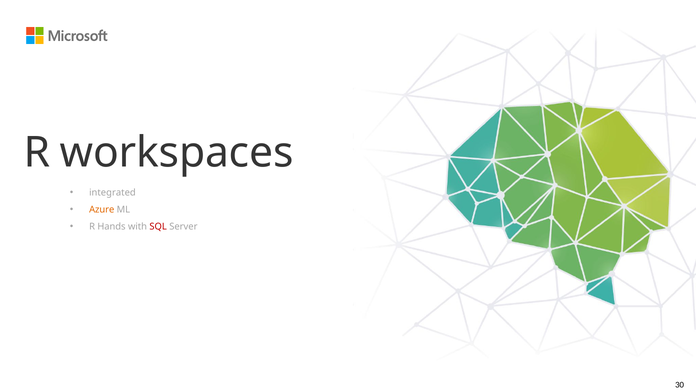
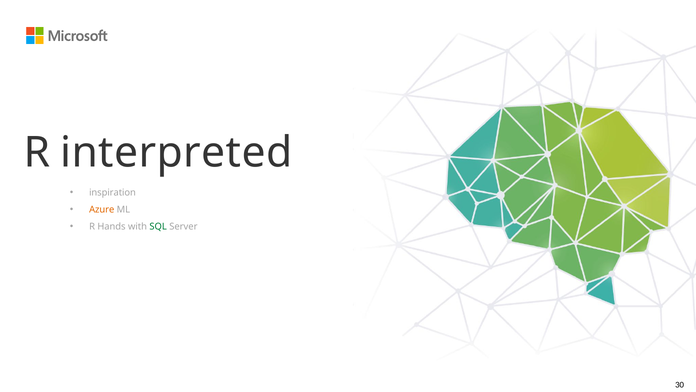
workspaces: workspaces -> interpreted
integrated: integrated -> inspiration
SQL colour: red -> green
